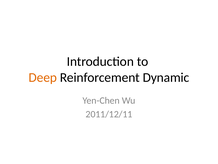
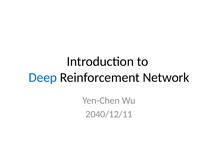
Deep colour: orange -> blue
Dynamic: Dynamic -> Network
2011/12/11: 2011/12/11 -> 2040/12/11
